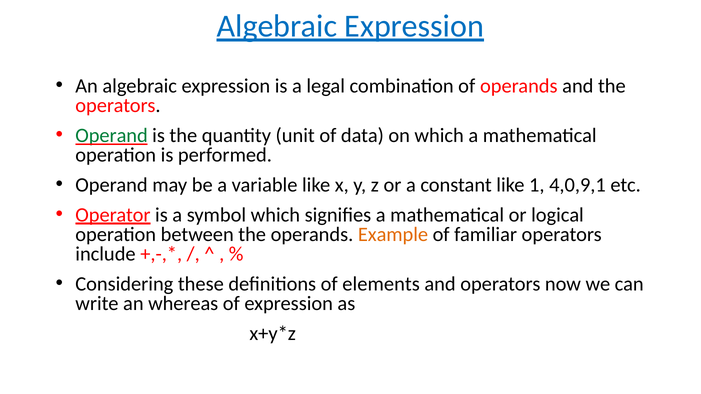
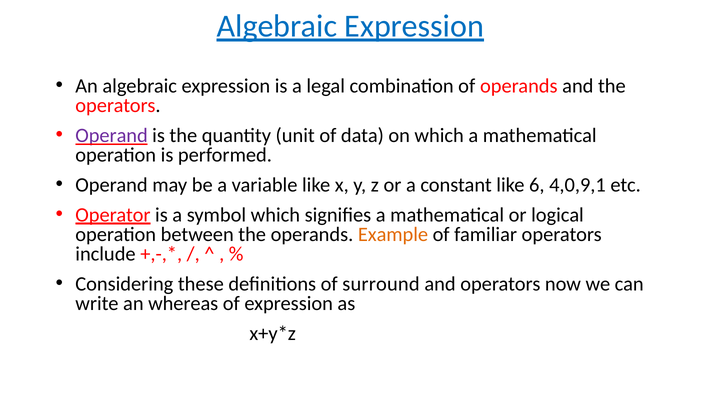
Operand at (112, 136) colour: green -> purple
1: 1 -> 6
elements: elements -> surround
